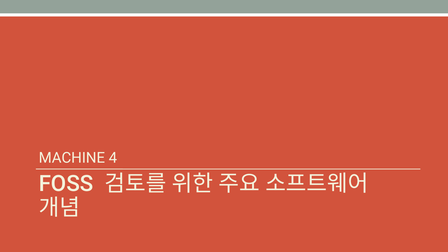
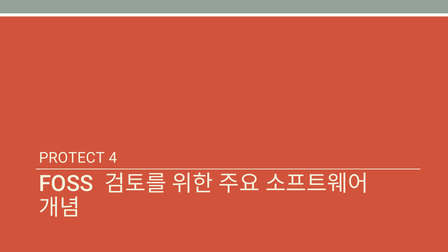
MACHINE: MACHINE -> PROTECT
